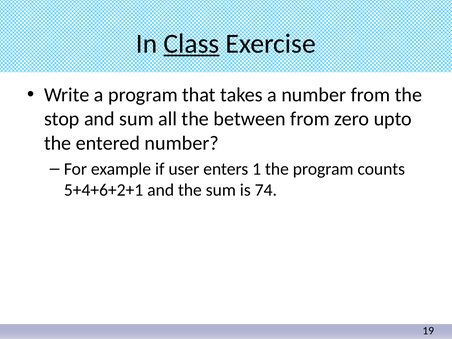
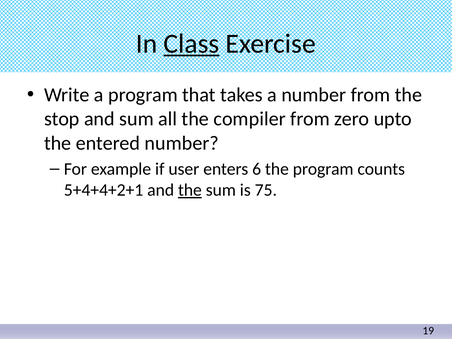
between: between -> compiler
1: 1 -> 6
5+4+6+2+1: 5+4+6+2+1 -> 5+4+4+2+1
the at (190, 190) underline: none -> present
74: 74 -> 75
